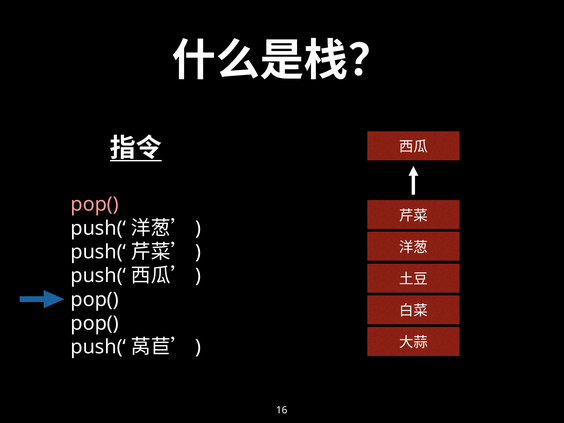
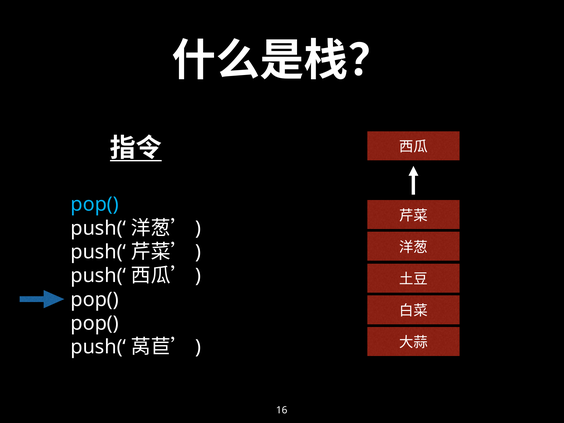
pop( at (95, 204) colour: pink -> light blue
